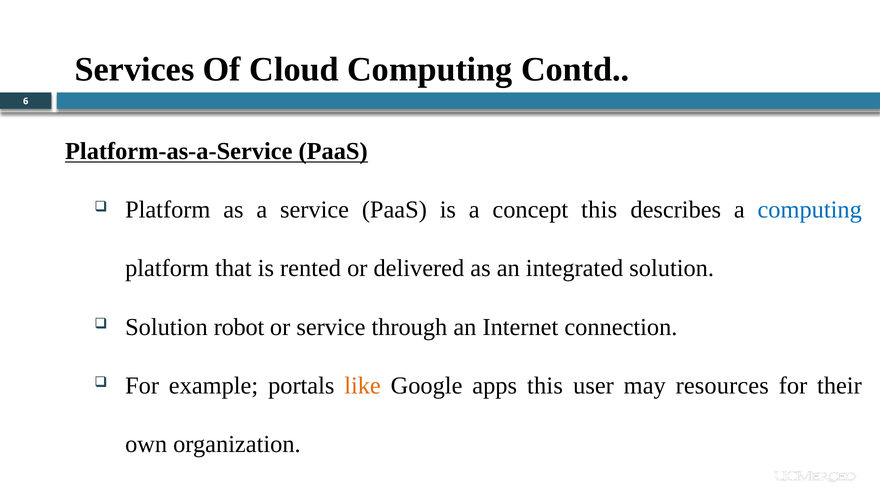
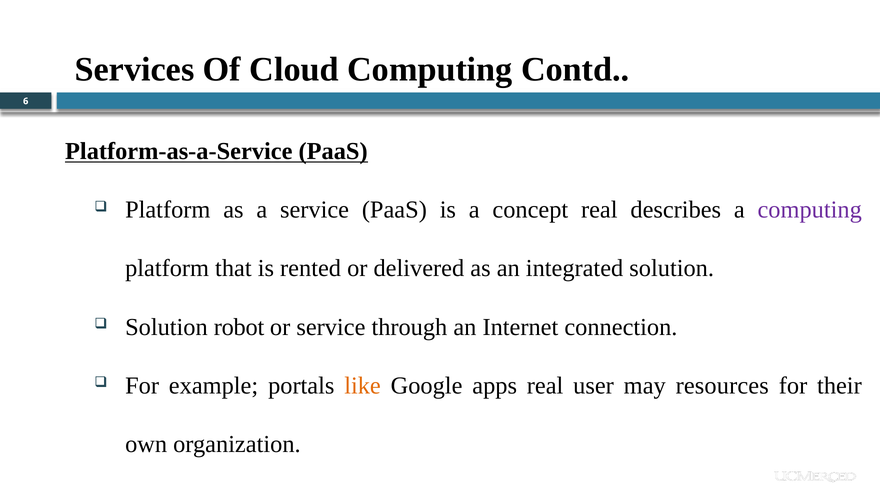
concept this: this -> real
computing at (810, 210) colour: blue -> purple
apps this: this -> real
